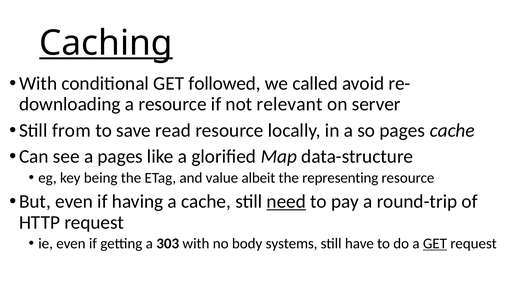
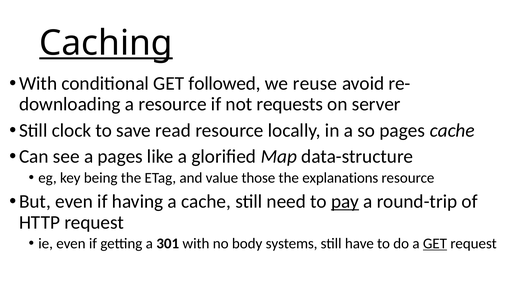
called: called -> reuse
relevant: relevant -> requests
from: from -> clock
albeit: albeit -> those
representing: representing -> explanations
need underline: present -> none
pay underline: none -> present
303: 303 -> 301
